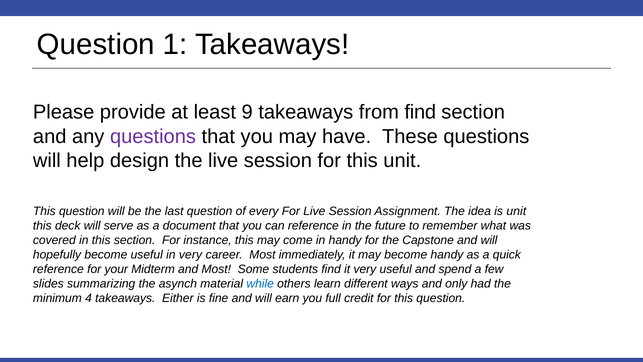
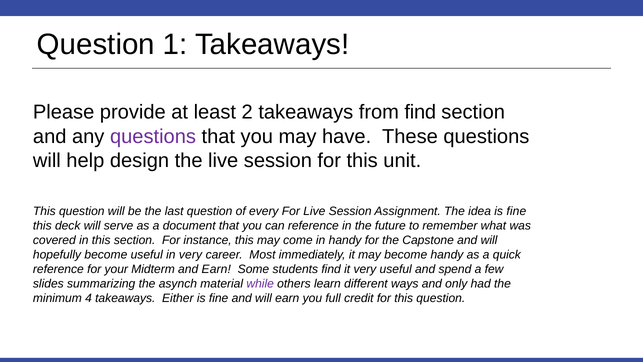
9: 9 -> 2
idea is unit: unit -> fine
and Most: Most -> Earn
while colour: blue -> purple
